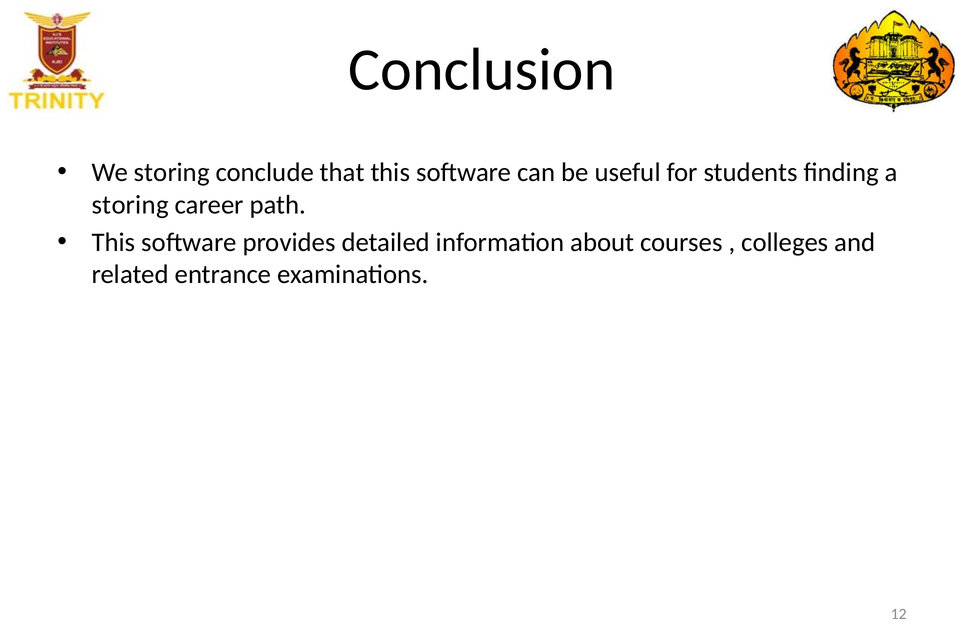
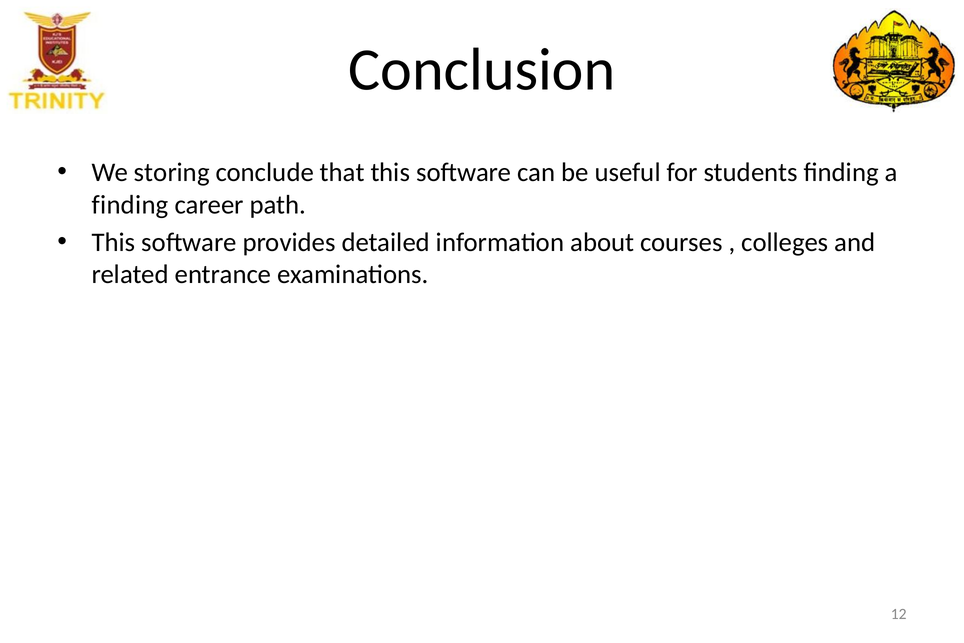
storing at (130, 205): storing -> finding
